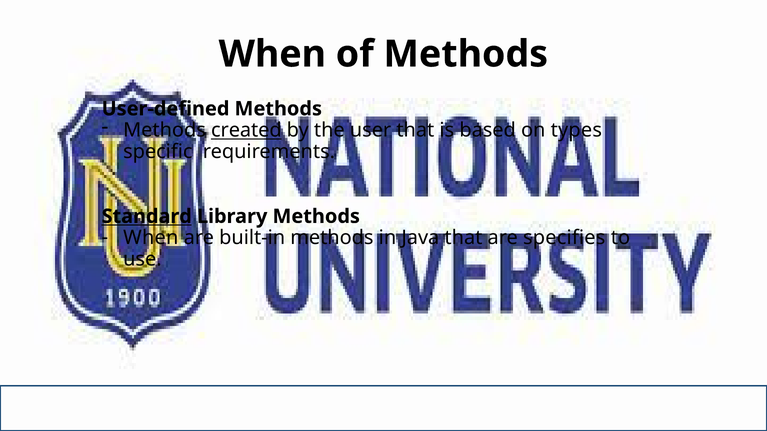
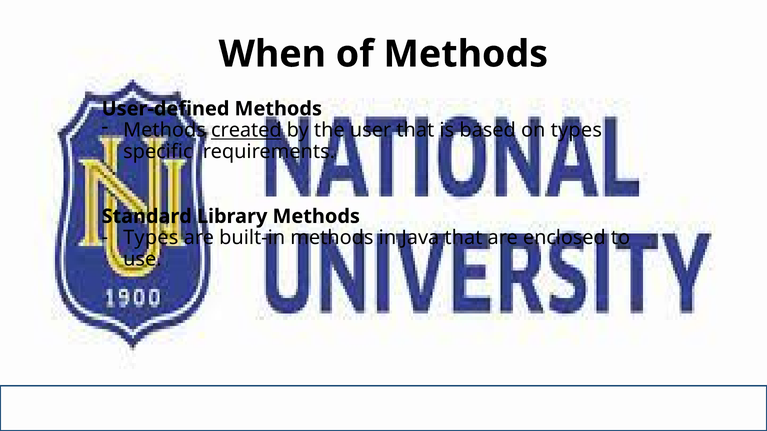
Standard underline: present -> none
When at (151, 238): When -> Types
specifies: specifies -> enclosed
